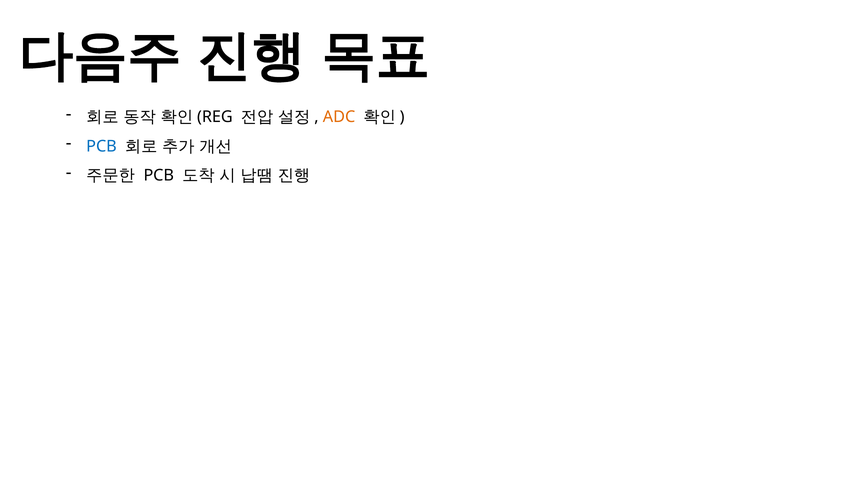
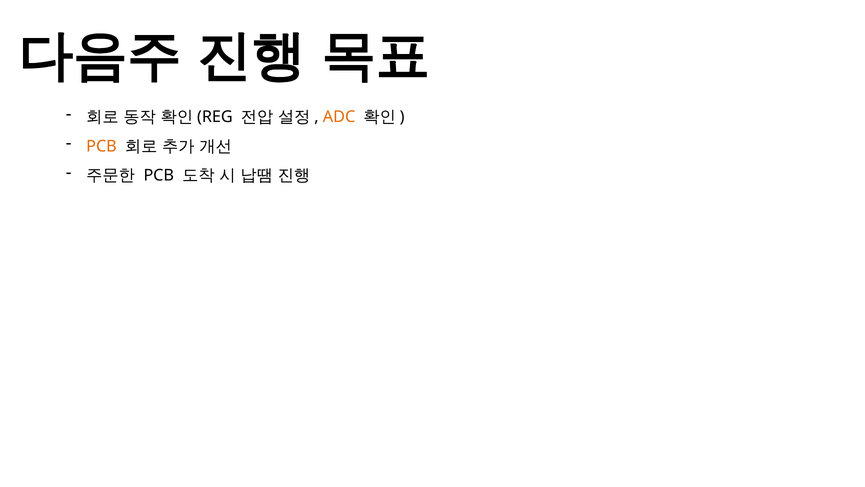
PCB at (102, 146) colour: blue -> orange
